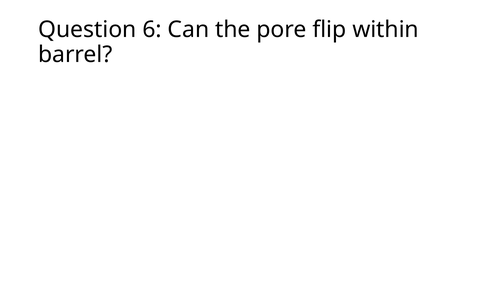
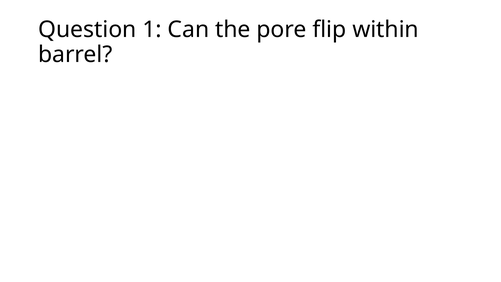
6: 6 -> 1
